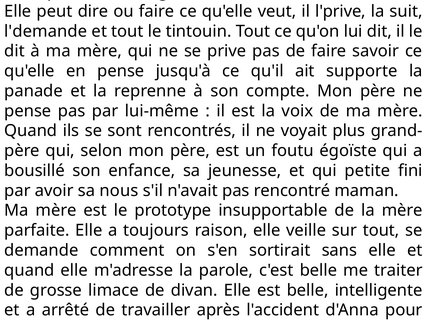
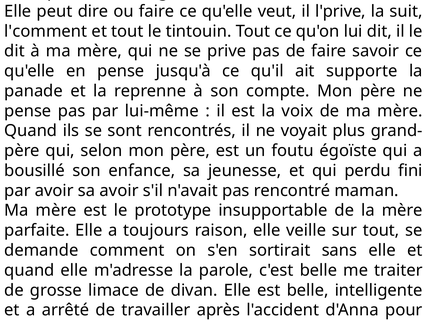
l'demande: l'demande -> l'comment
petite: petite -> perdu
sa nous: nous -> avoir
